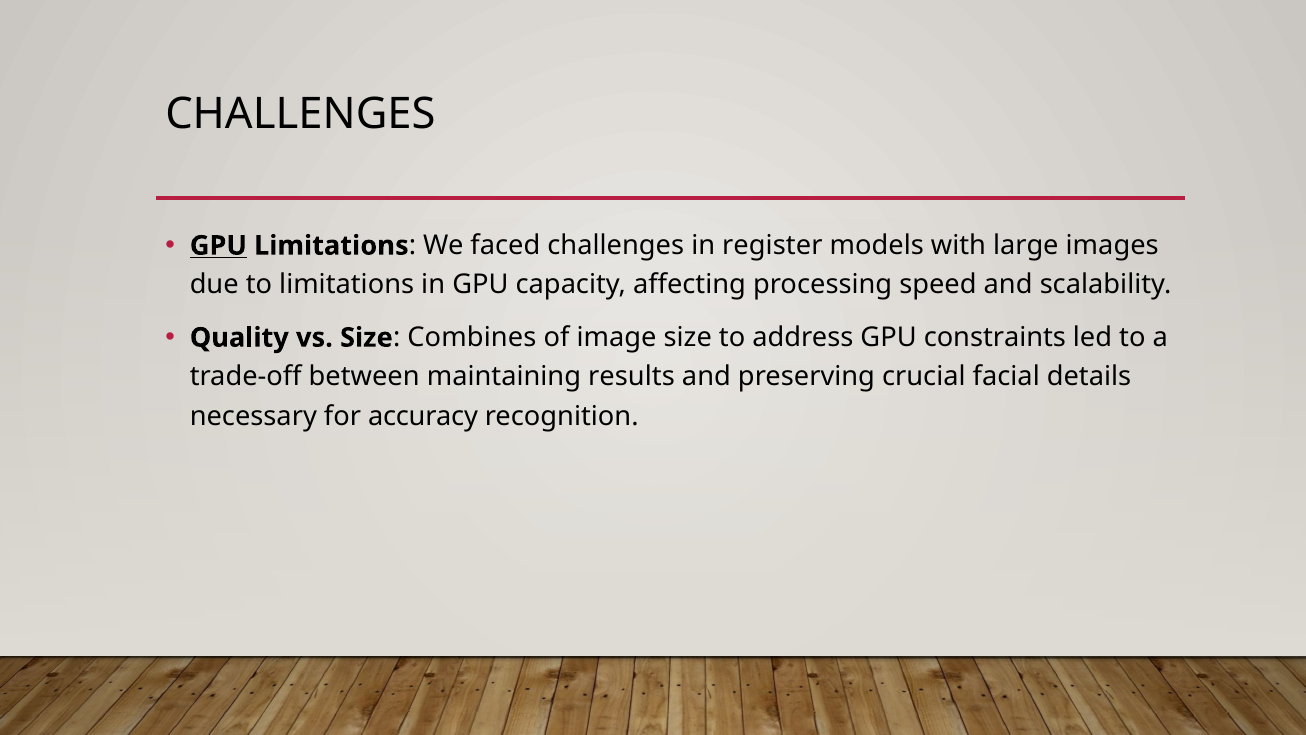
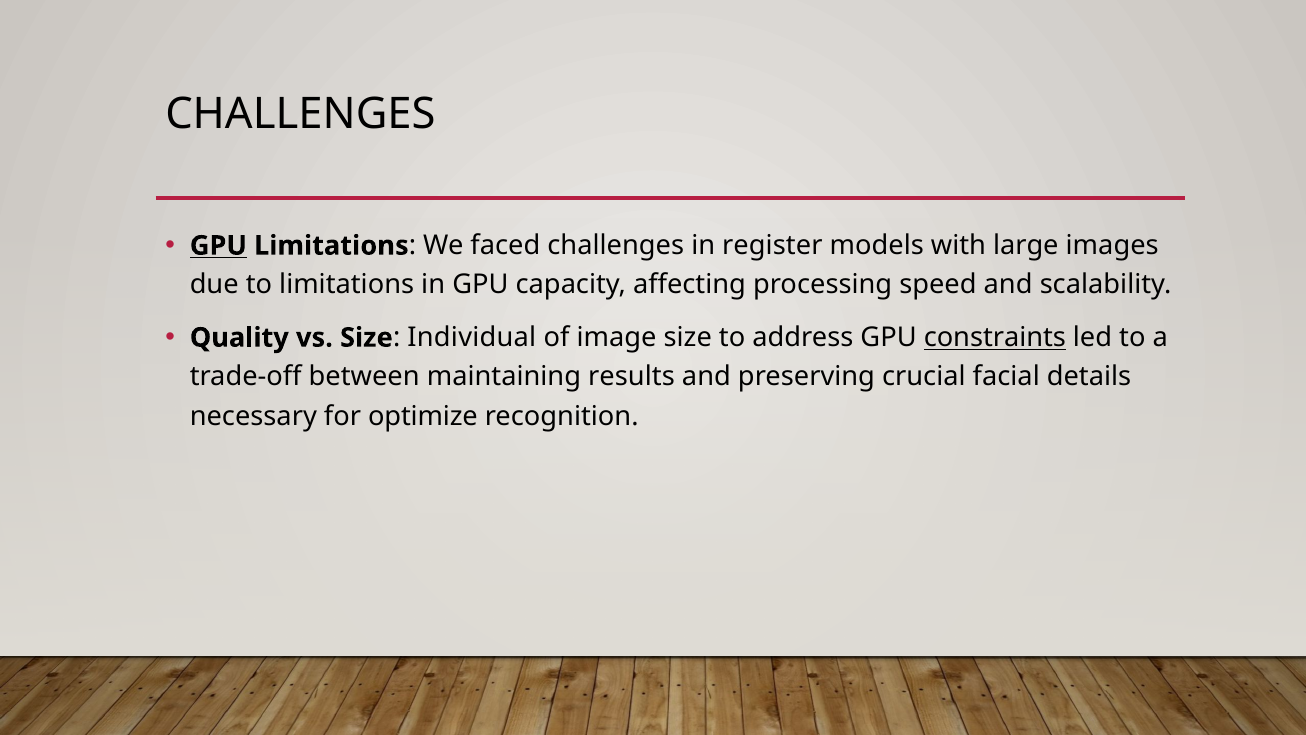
Combines: Combines -> Individual
constraints underline: none -> present
accuracy: accuracy -> optimize
